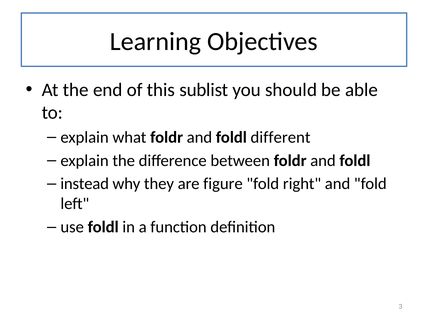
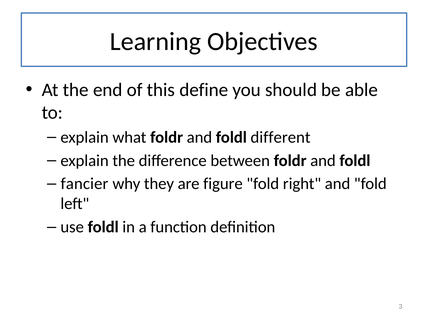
sublist: sublist -> define
instead: instead -> fancier
